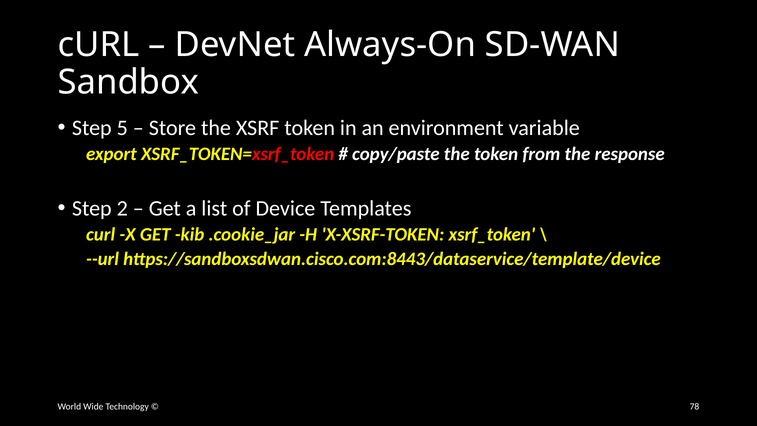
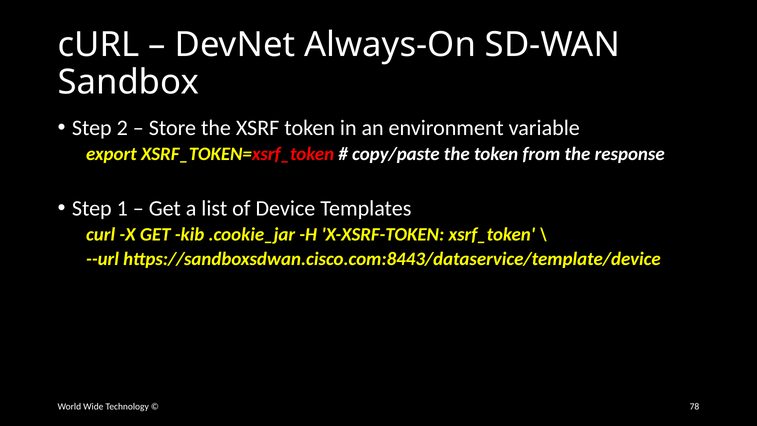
5: 5 -> 2
2: 2 -> 1
